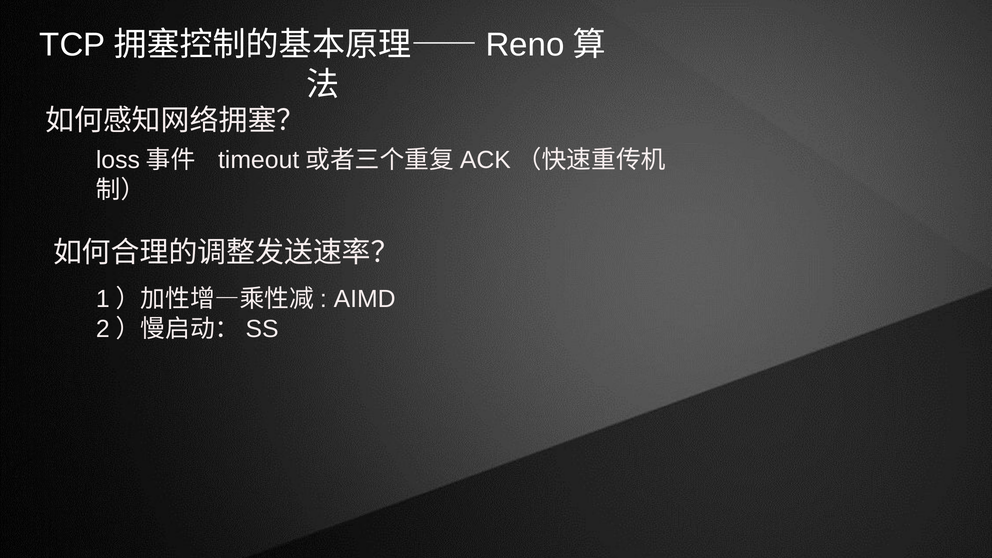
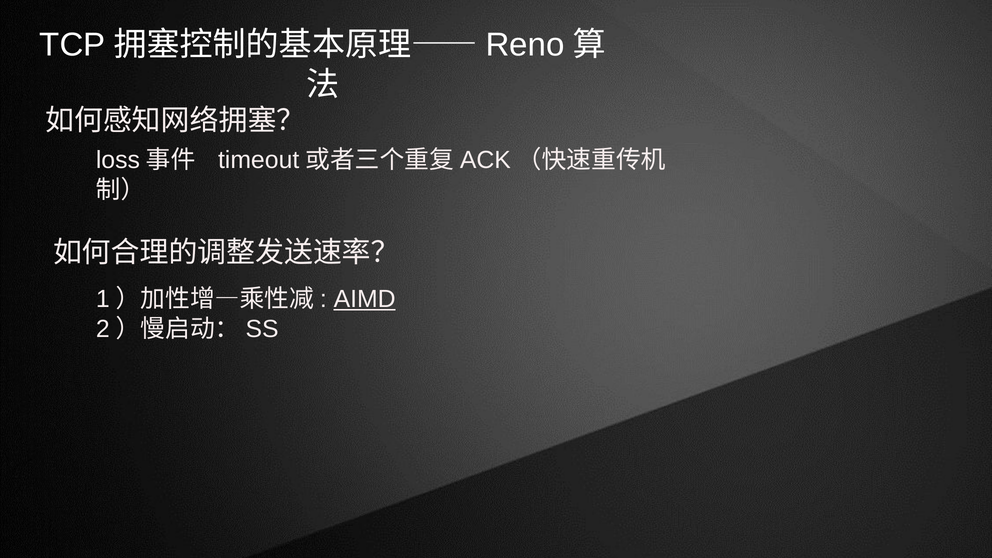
AIMD underline: none -> present
